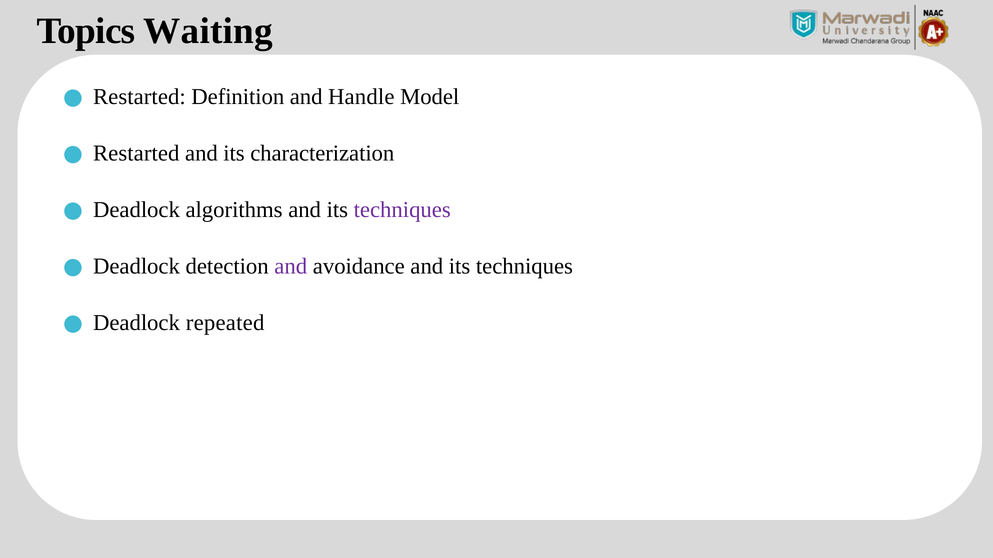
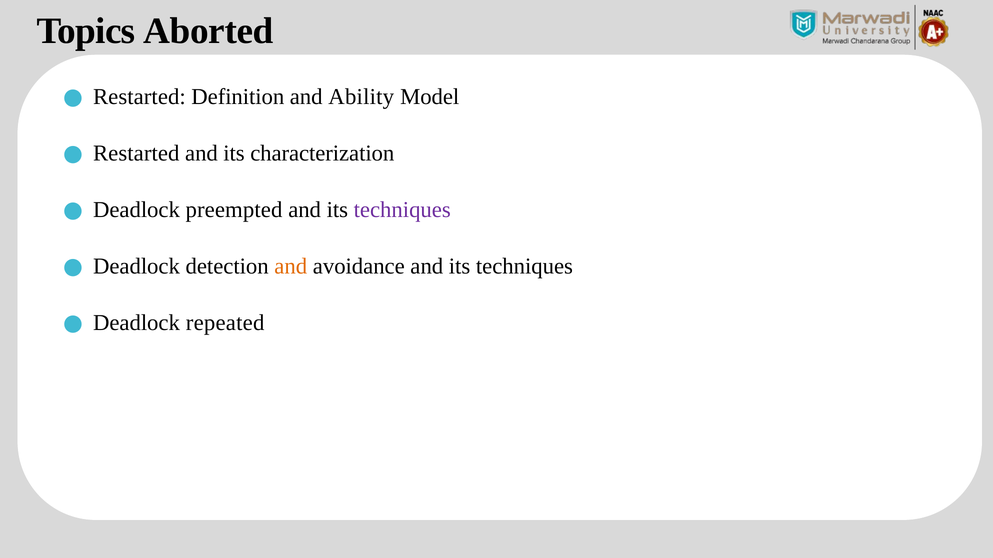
Waiting: Waiting -> Aborted
Handle: Handle -> Ability
algorithms: algorithms -> preempted
and at (291, 267) colour: purple -> orange
